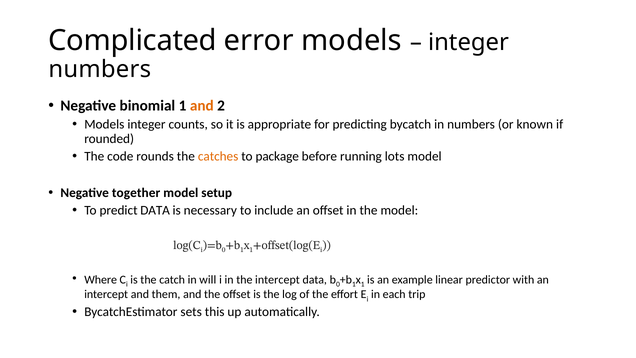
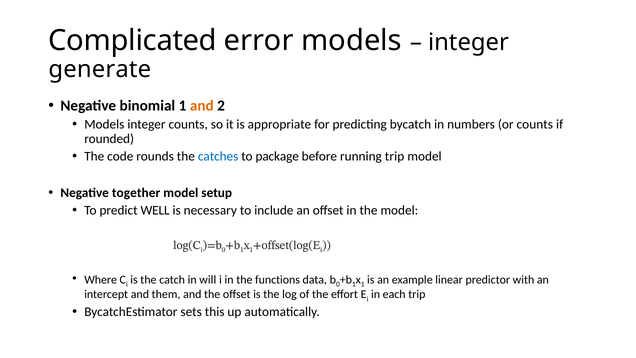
numbers at (100, 69): numbers -> generate
or known: known -> counts
catches colour: orange -> blue
running lots: lots -> trip
predict DATA: DATA -> WELL
the intercept: intercept -> functions
